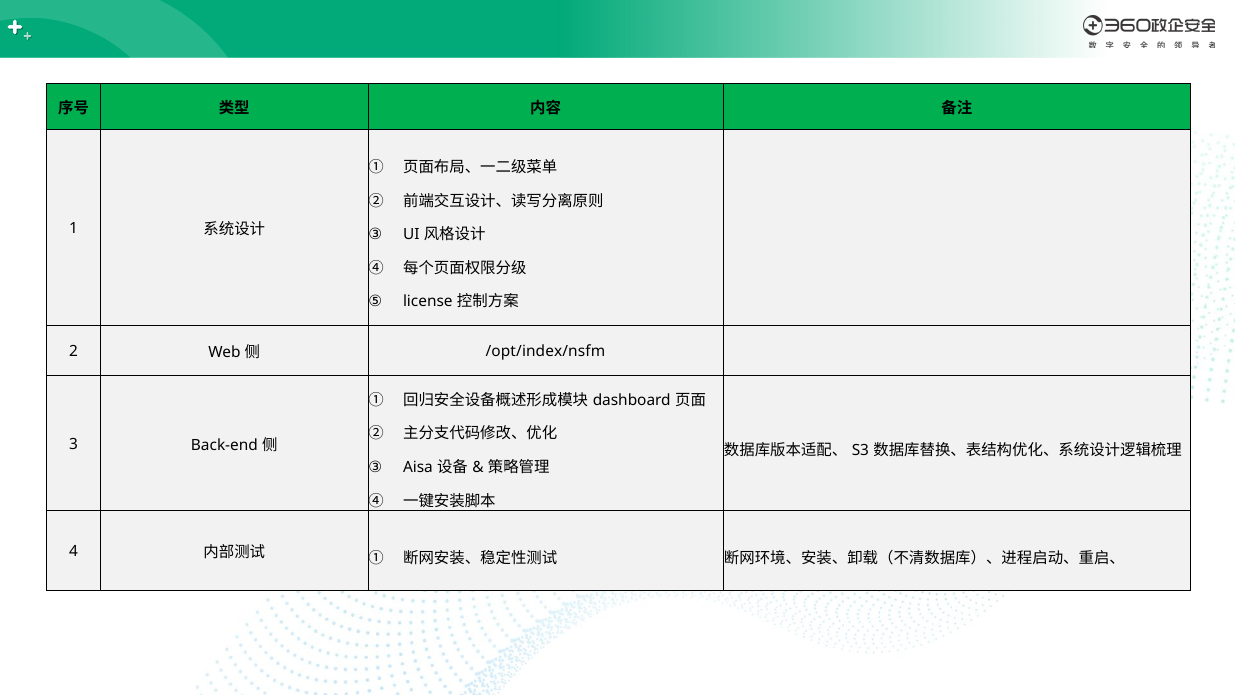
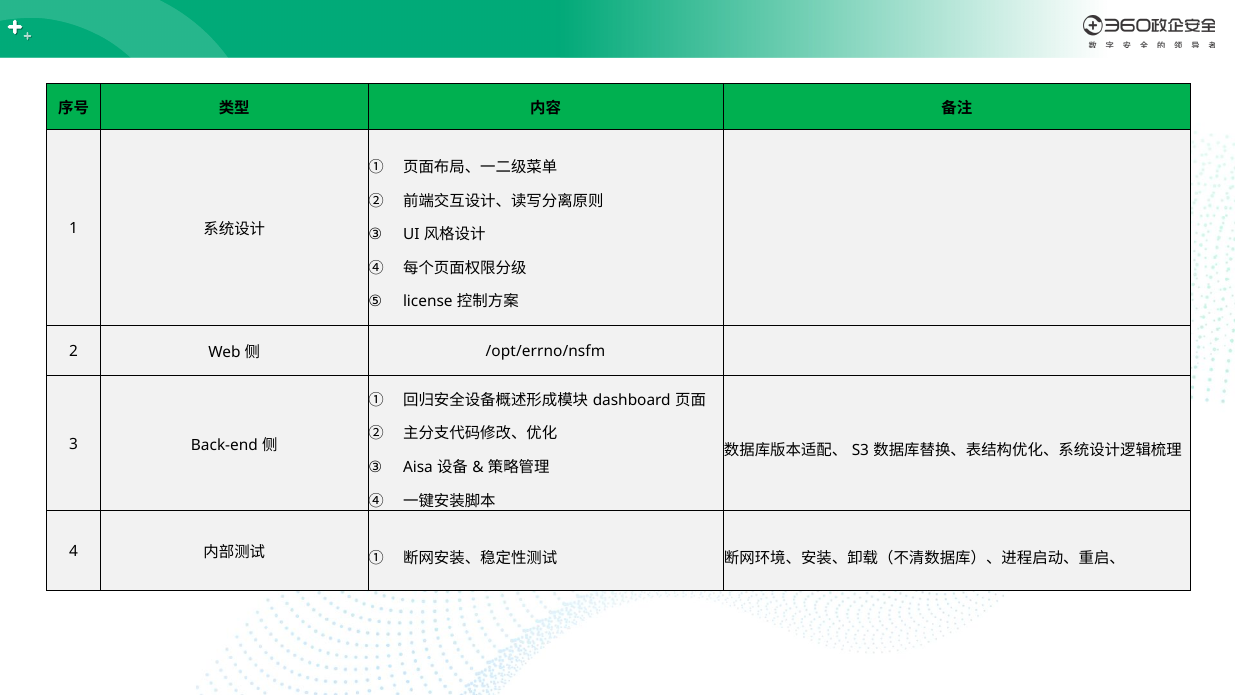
/opt/index/nsfm: /opt/index/nsfm -> /opt/errno/nsfm
